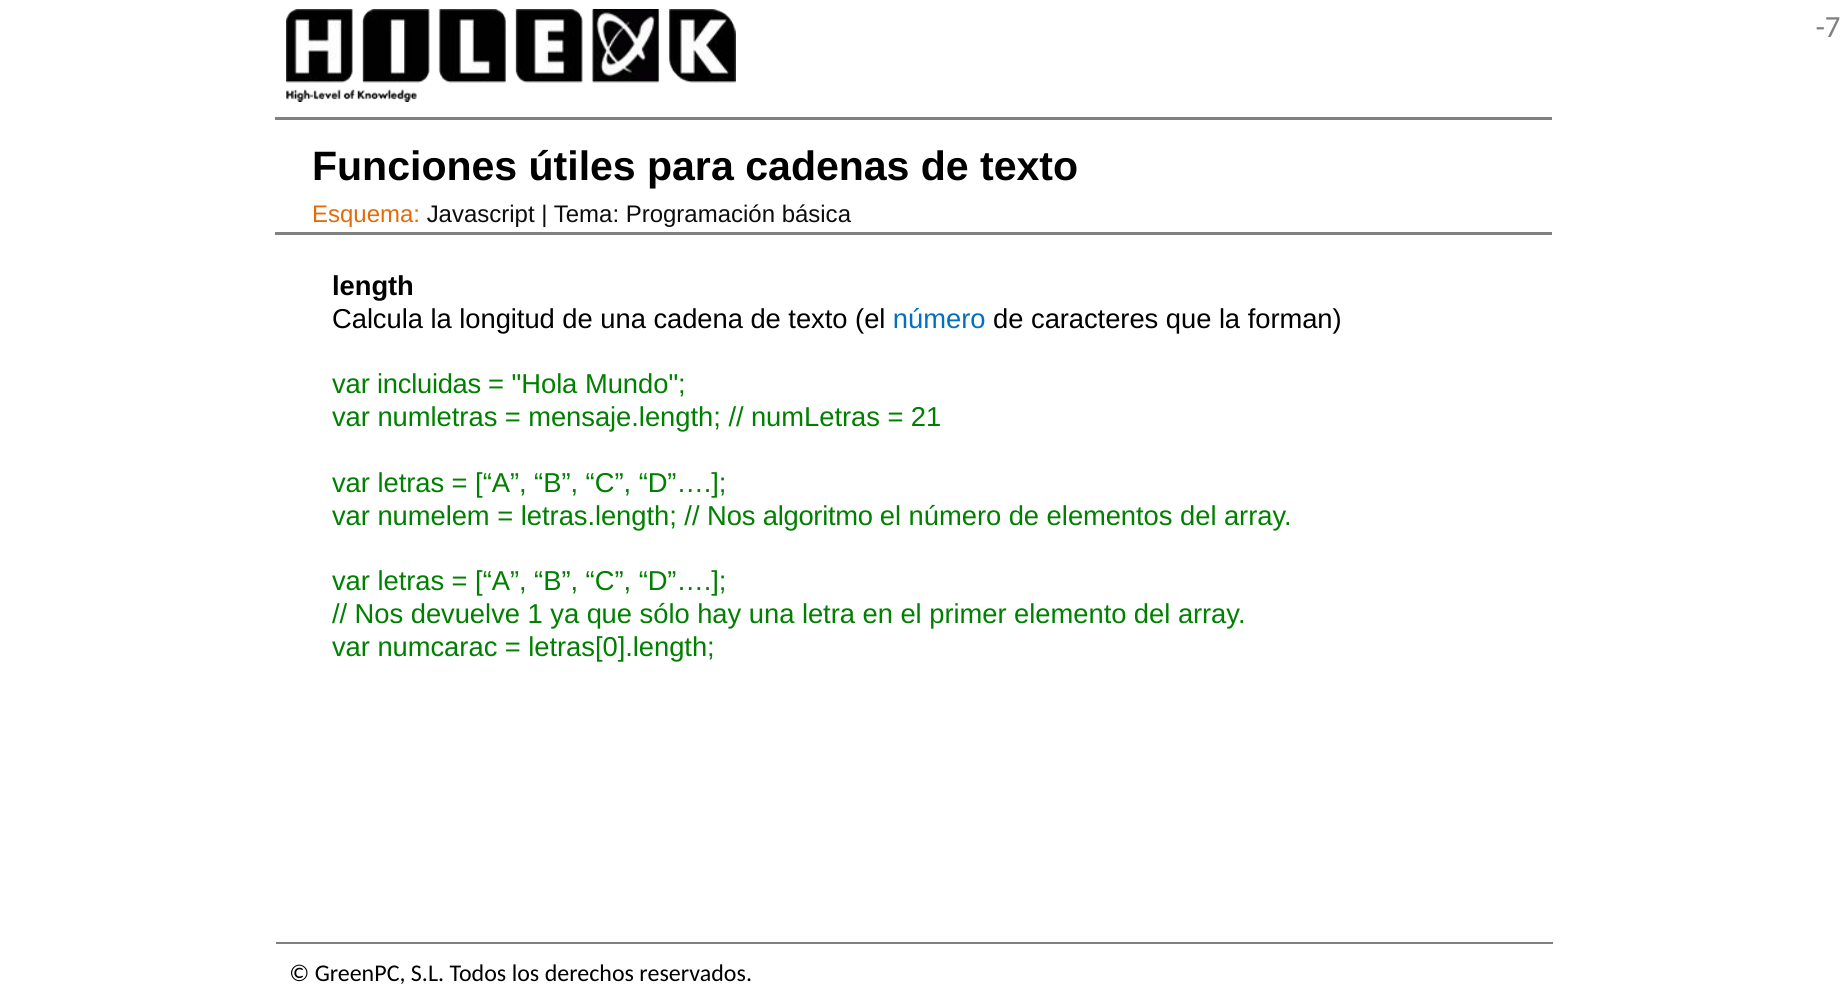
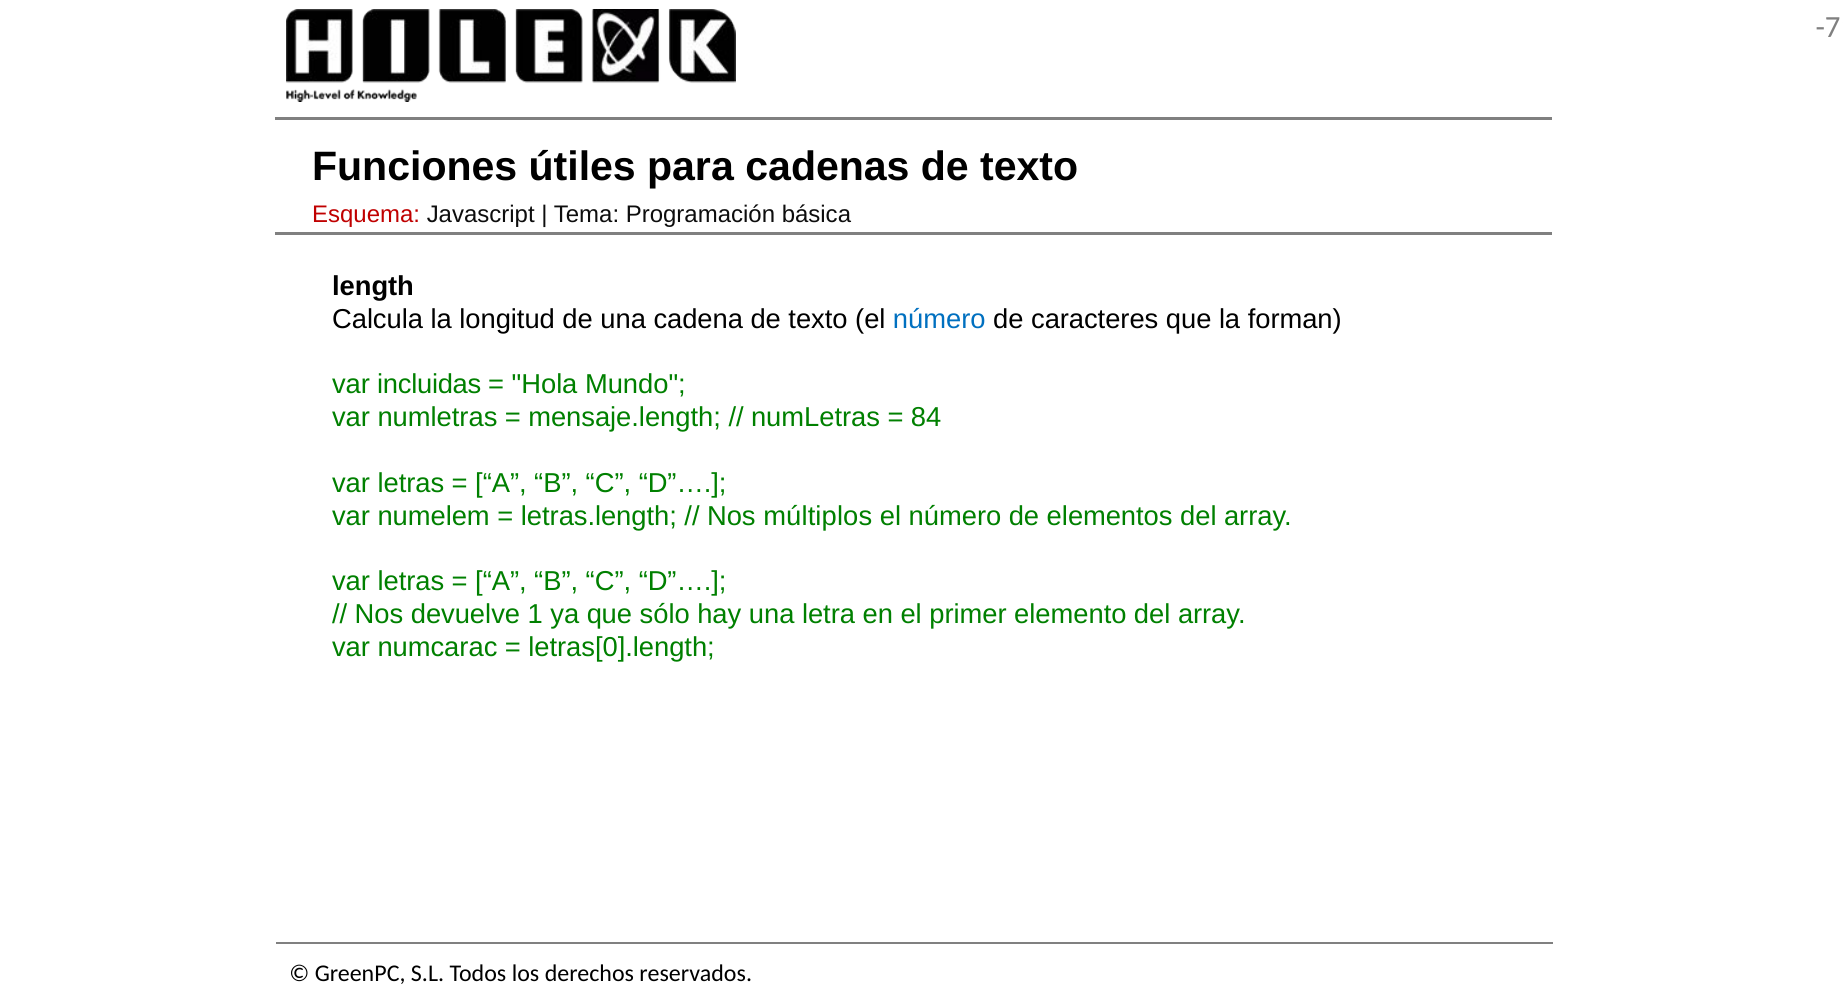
Esquema colour: orange -> red
21: 21 -> 84
algoritmo: algoritmo -> múltiplos
